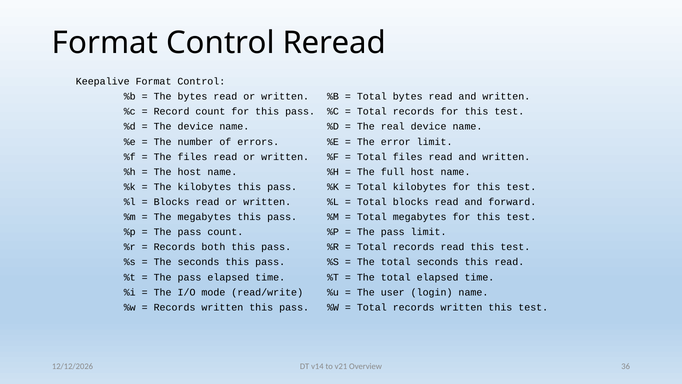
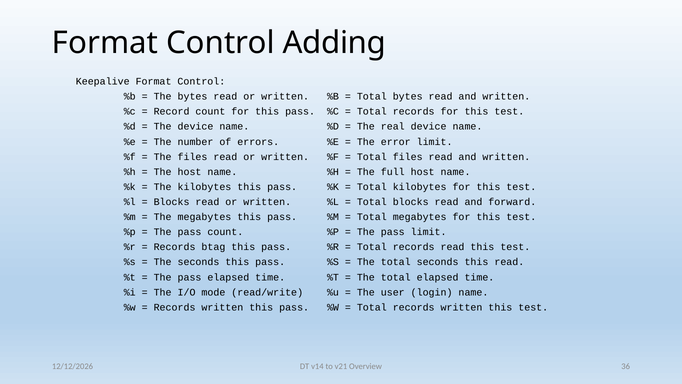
Reread: Reread -> Adding
both: both -> btag
